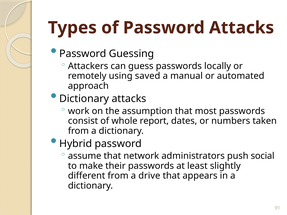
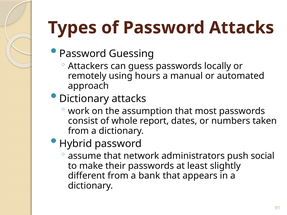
saved: saved -> hours
drive: drive -> bank
